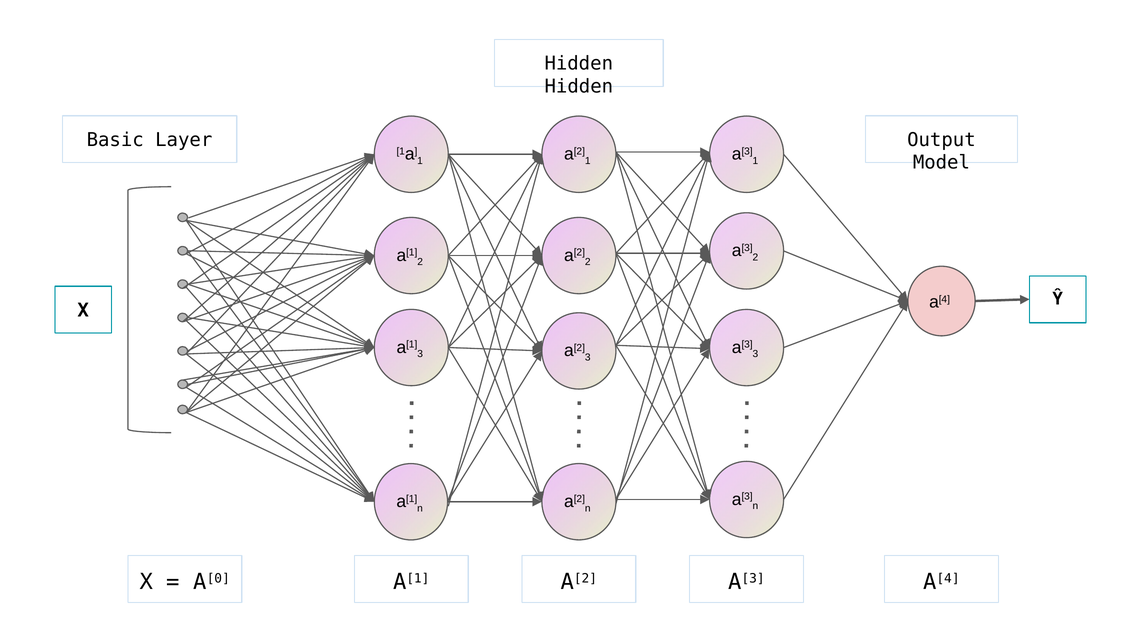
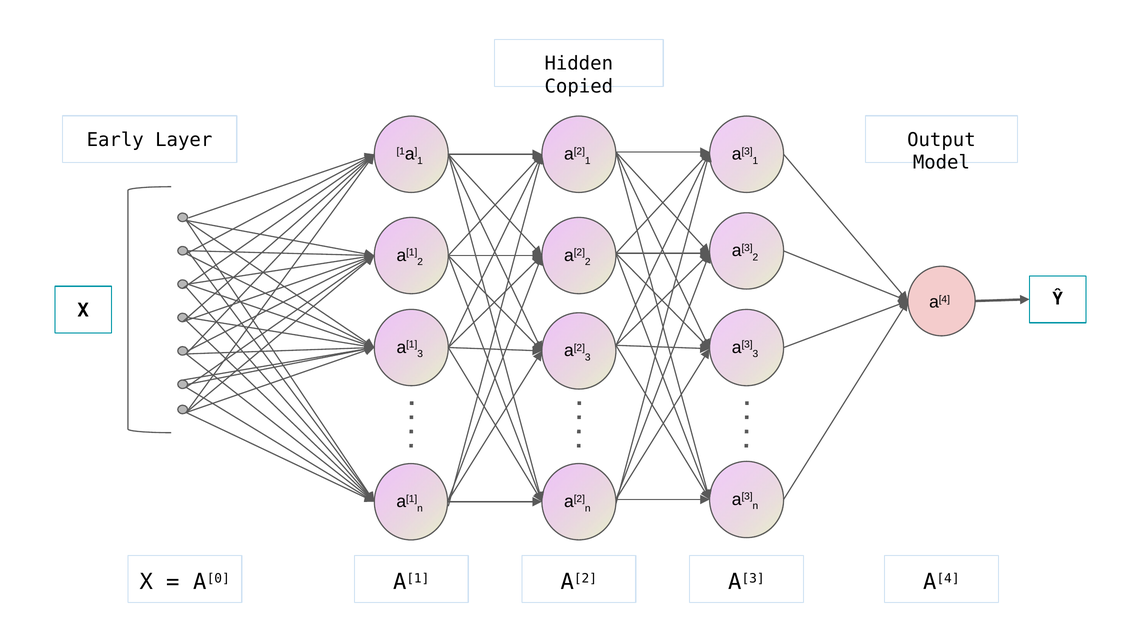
Hidden at (579, 86): Hidden -> Copied
Basic: Basic -> Early
